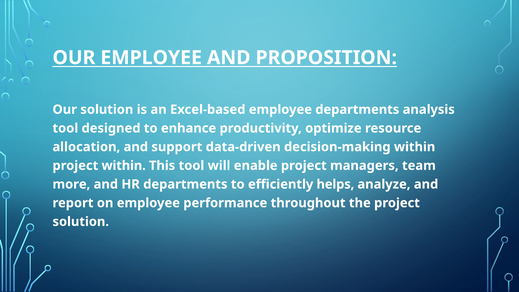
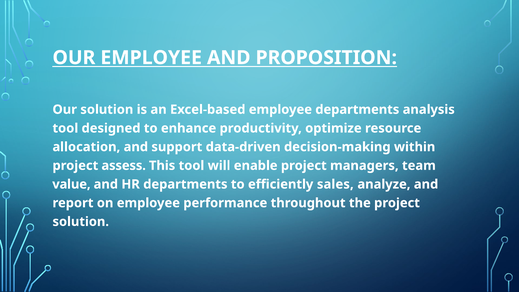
project within: within -> assess
more: more -> value
helps: helps -> sales
